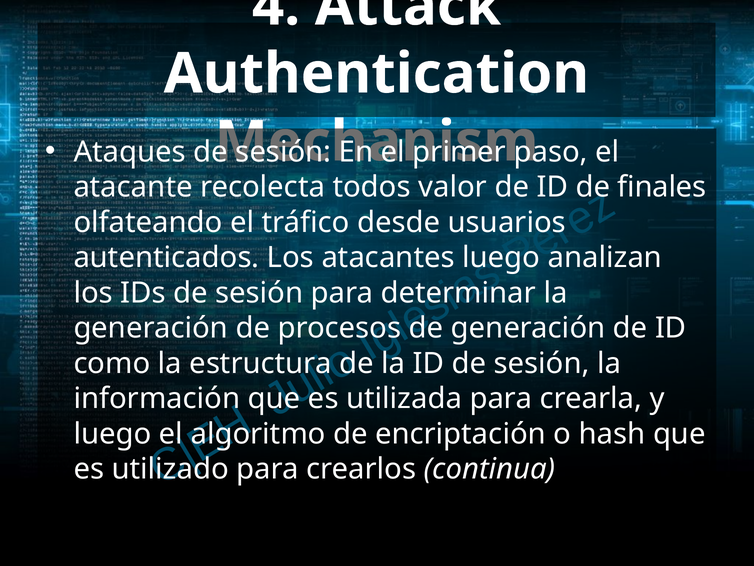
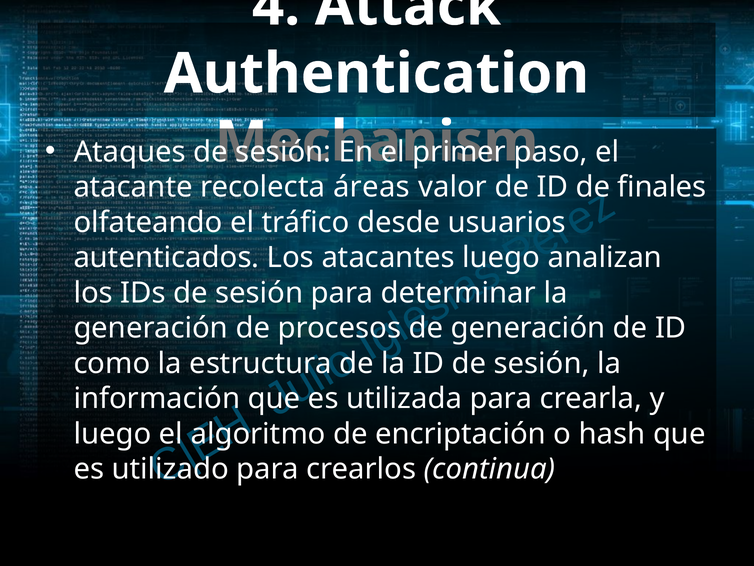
todos: todos -> áreas
